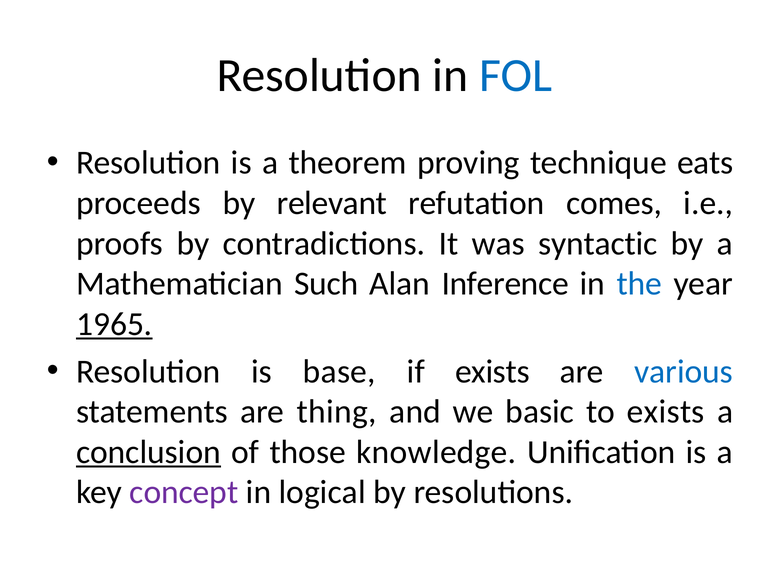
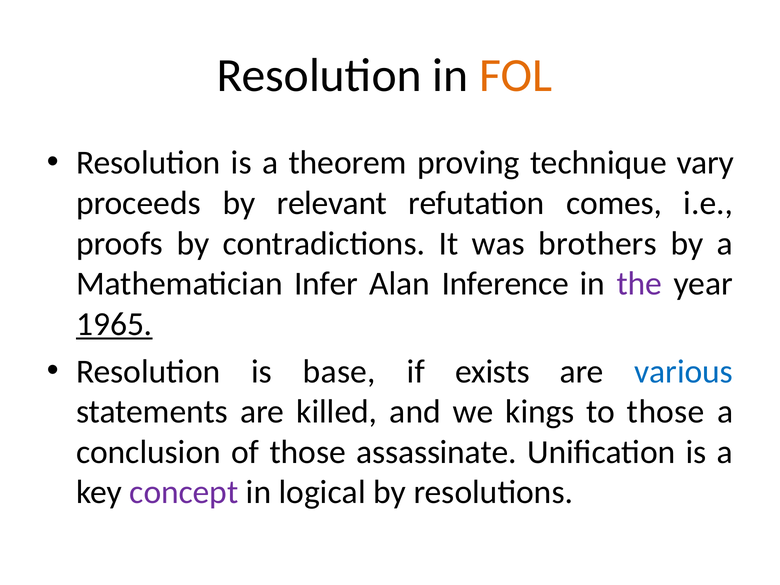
FOL colour: blue -> orange
eats: eats -> vary
syntactic: syntactic -> brothers
Such: Such -> Infer
the colour: blue -> purple
thing: thing -> killed
basic: basic -> kings
to exists: exists -> those
conclusion underline: present -> none
knowledge: knowledge -> assassinate
